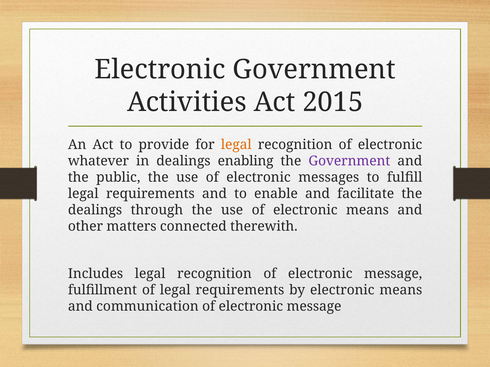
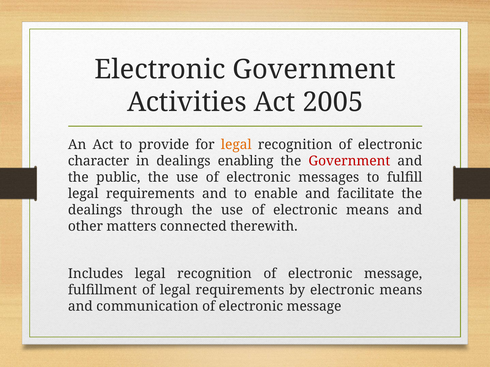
2015: 2015 -> 2005
whatever: whatever -> character
Government at (349, 161) colour: purple -> red
